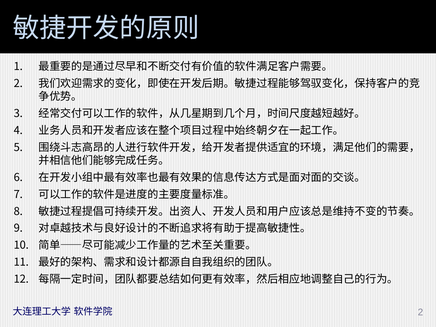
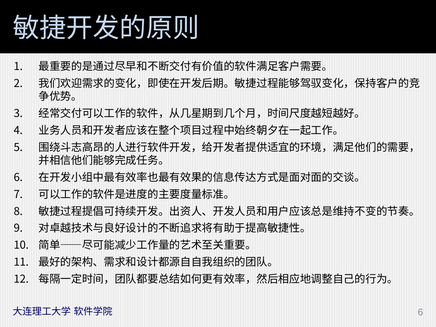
2 at (420, 312): 2 -> 6
